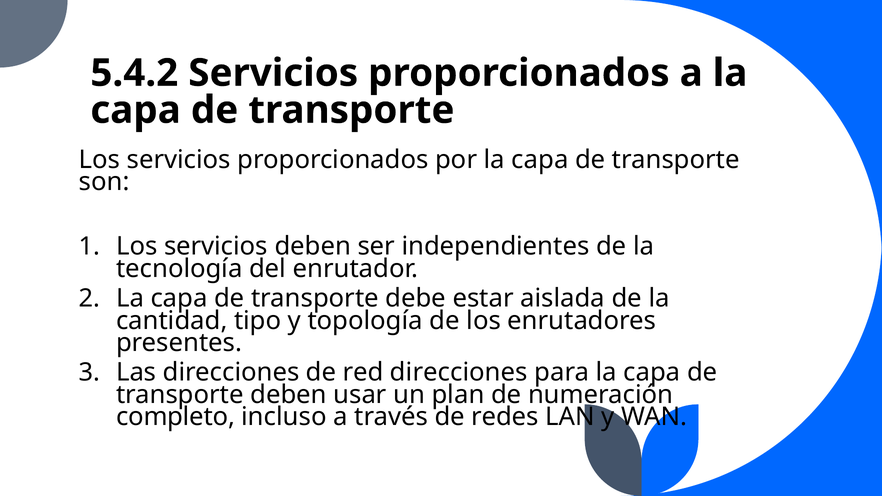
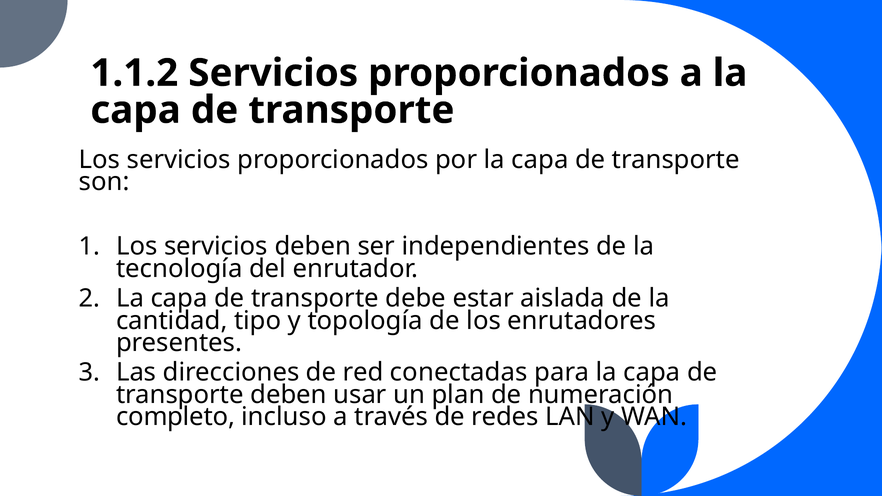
5.4.2: 5.4.2 -> 1.1.2
red direcciones: direcciones -> conectadas
